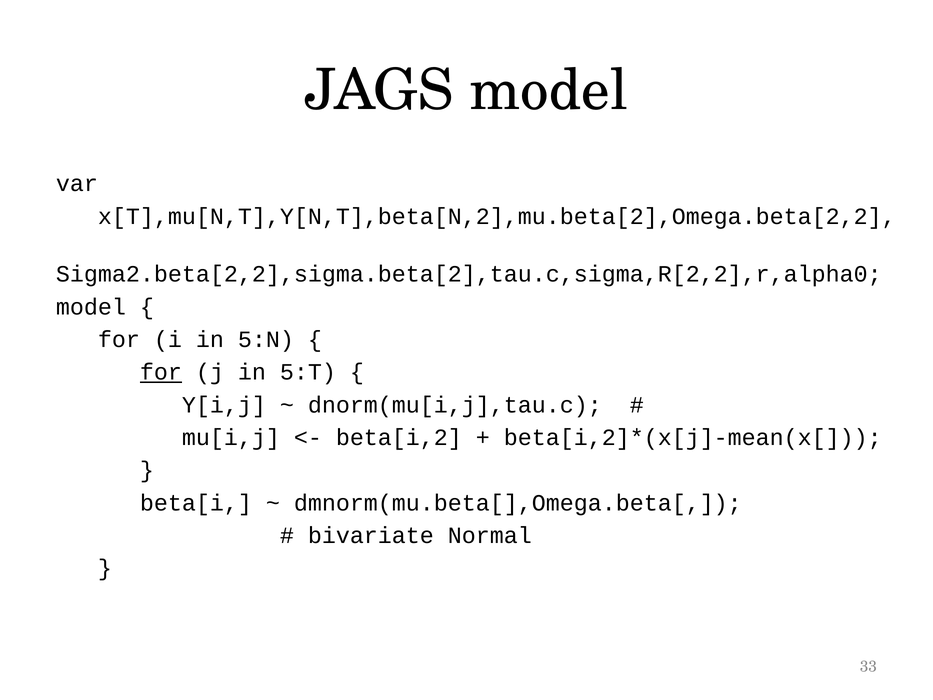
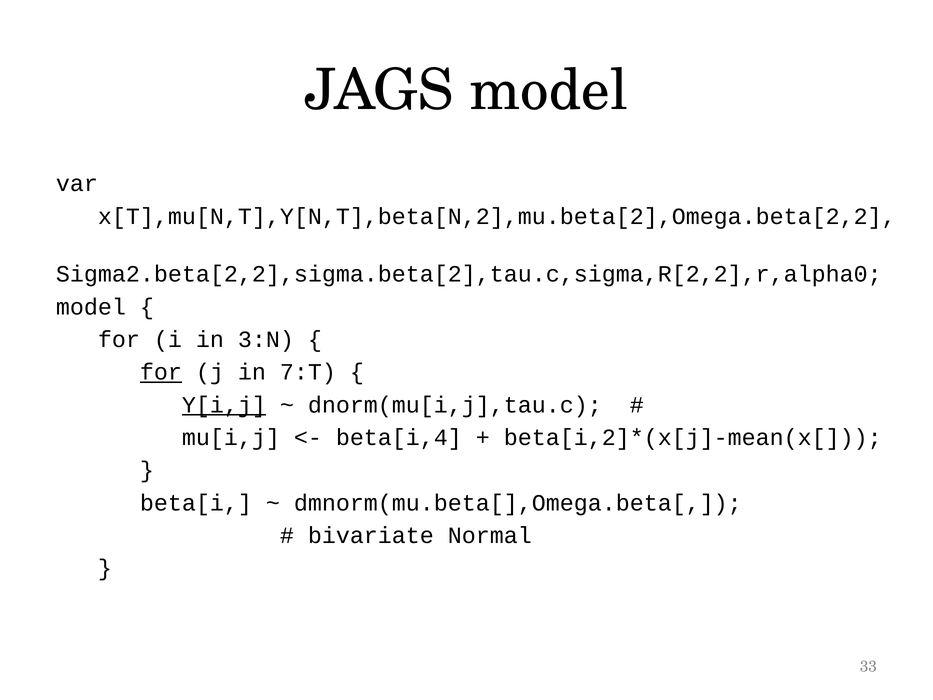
5:N: 5:N -> 3:N
5:T: 5:T -> 7:T
Y[i,j underline: none -> present
beta[i,2: beta[i,2 -> beta[i,4
